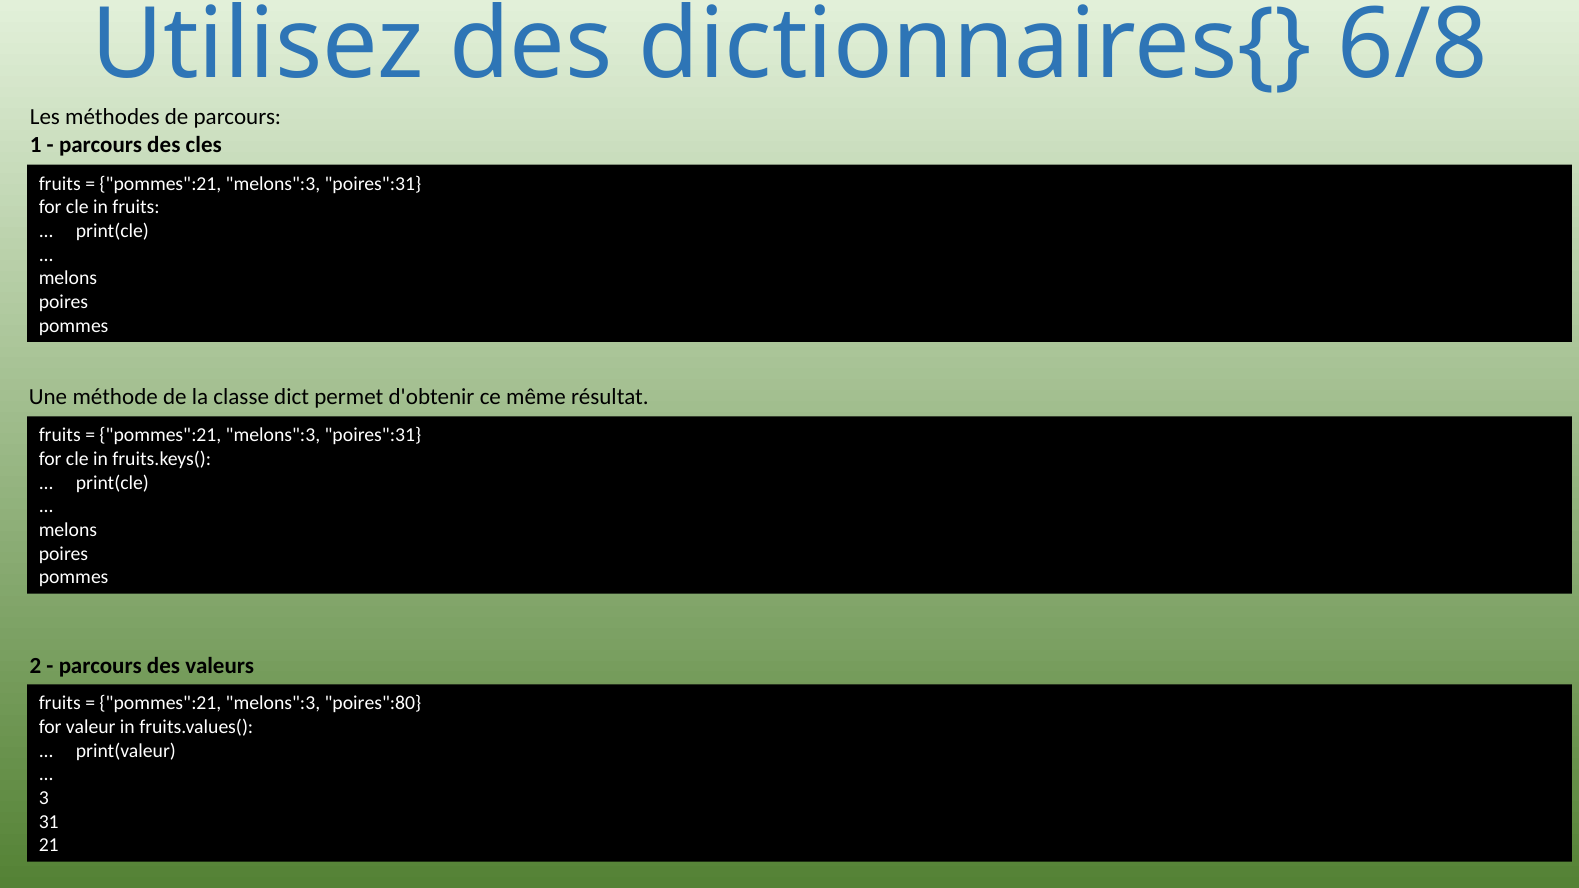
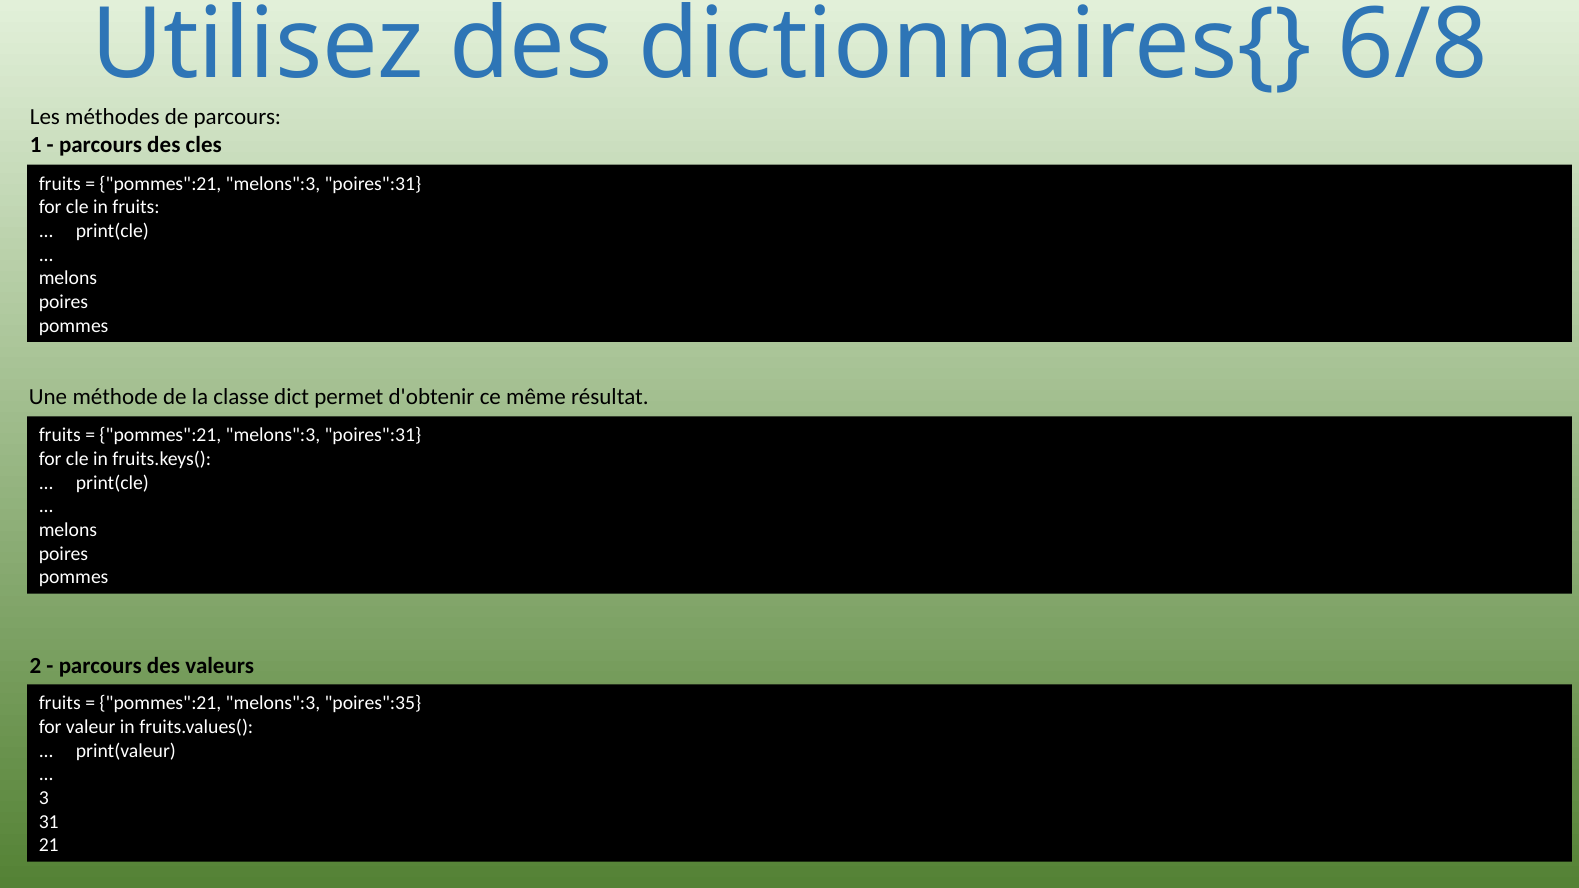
poires":80: poires":80 -> poires":35
